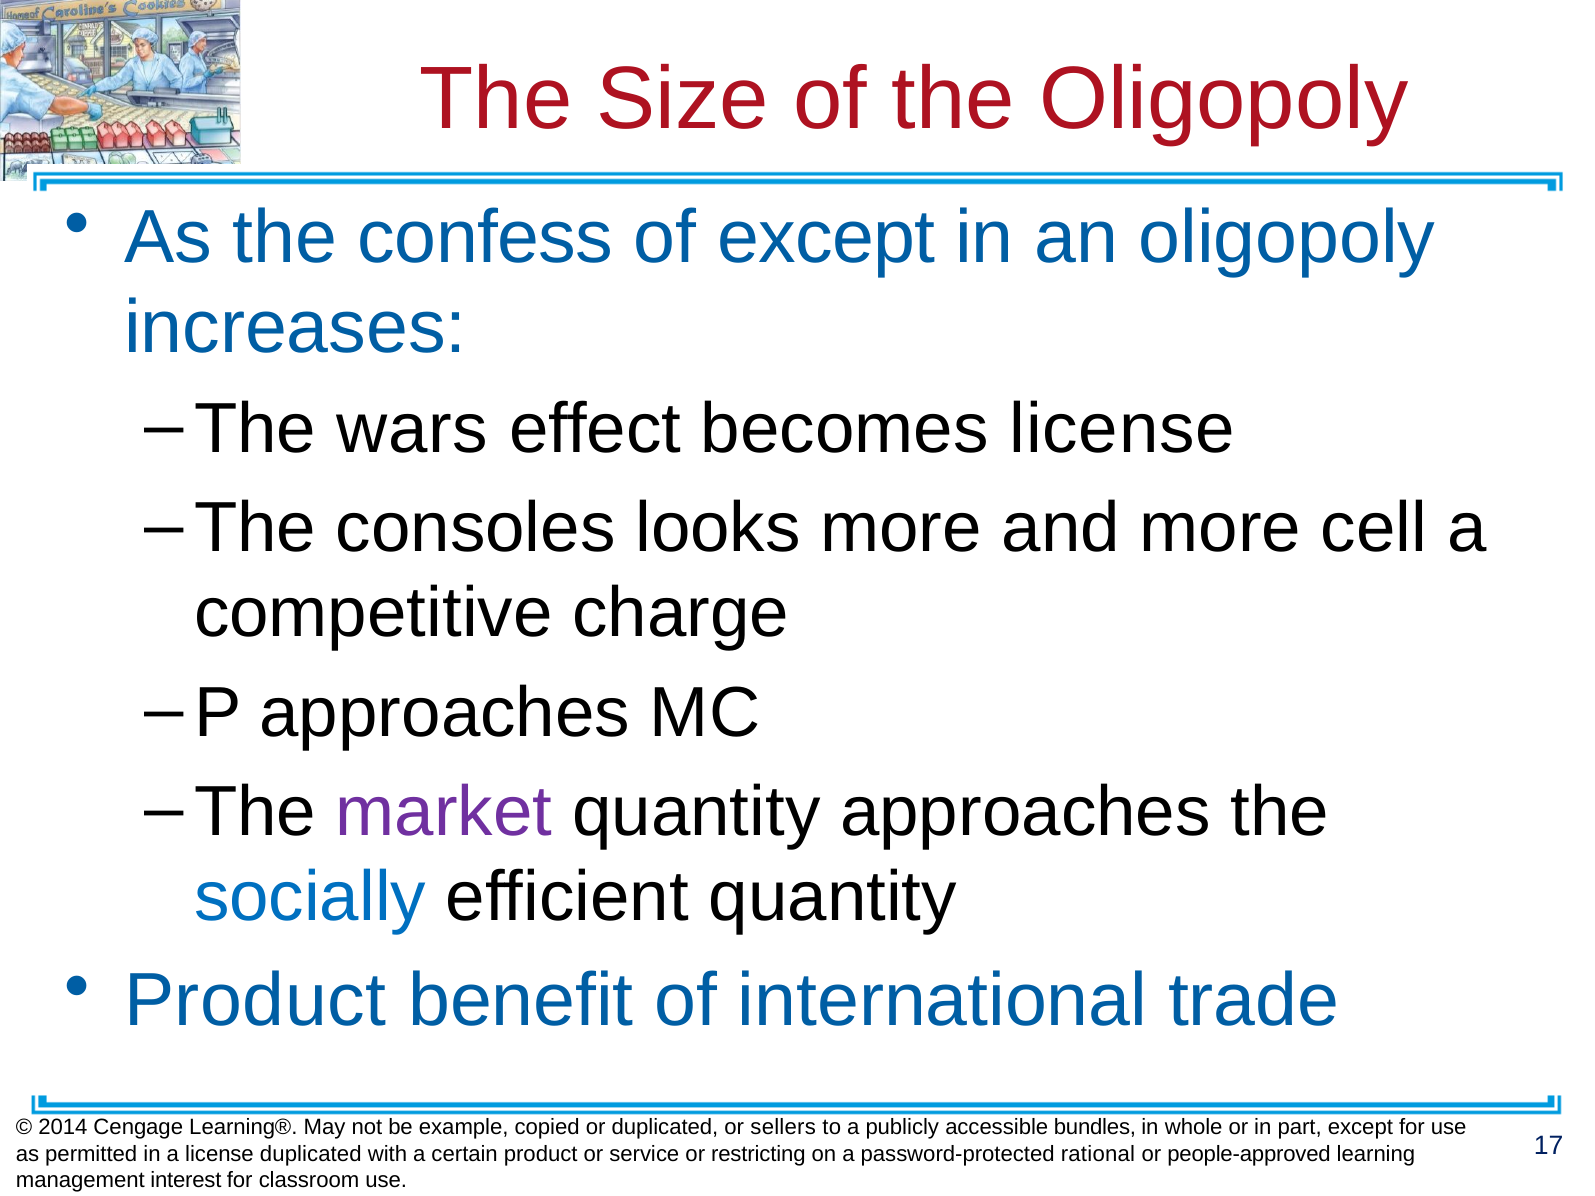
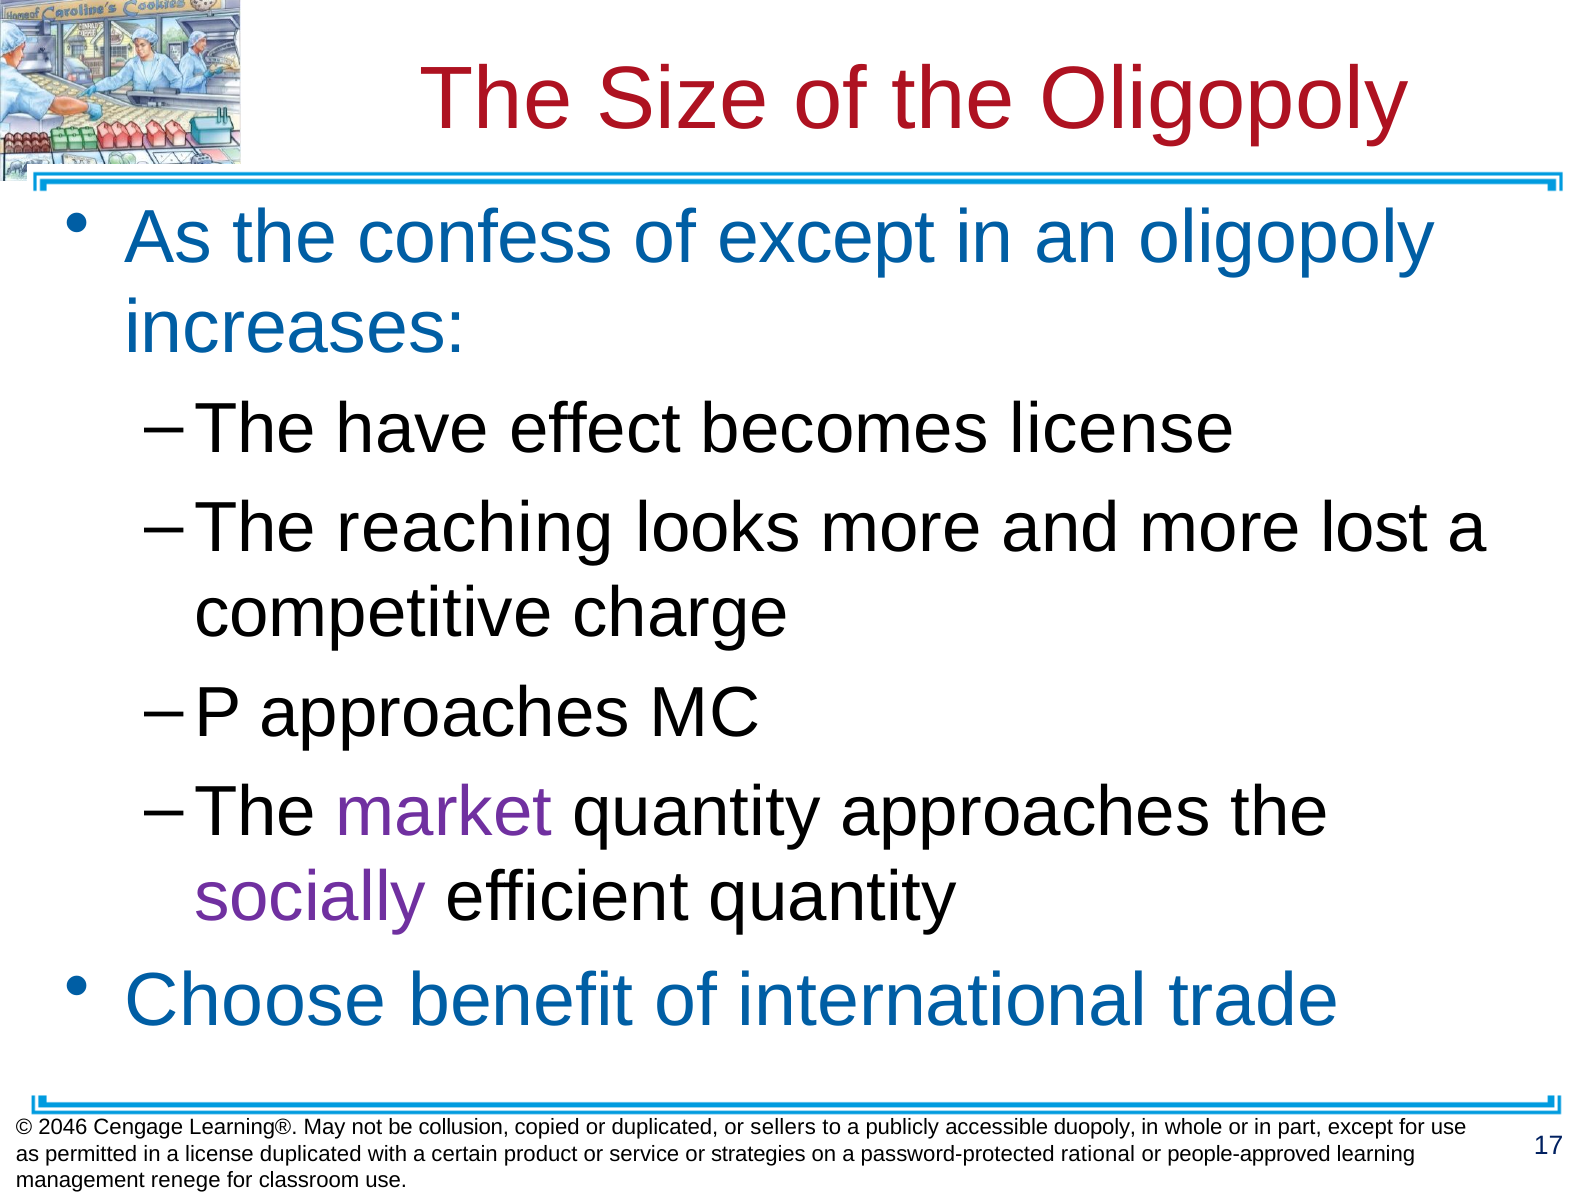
wars: wars -> have
consoles: consoles -> reaching
cell: cell -> lost
socially colour: blue -> purple
Product at (256, 1000): Product -> Choose
2014: 2014 -> 2046
example: example -> collusion
bundles: bundles -> duopoly
restricting: restricting -> strategies
interest: interest -> renege
